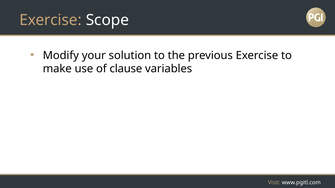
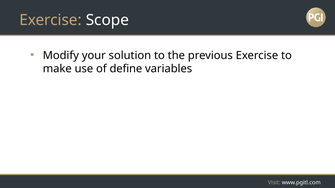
clause: clause -> define
